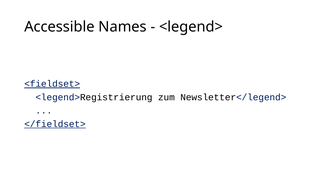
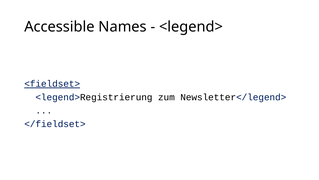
</fieldset> underline: present -> none
